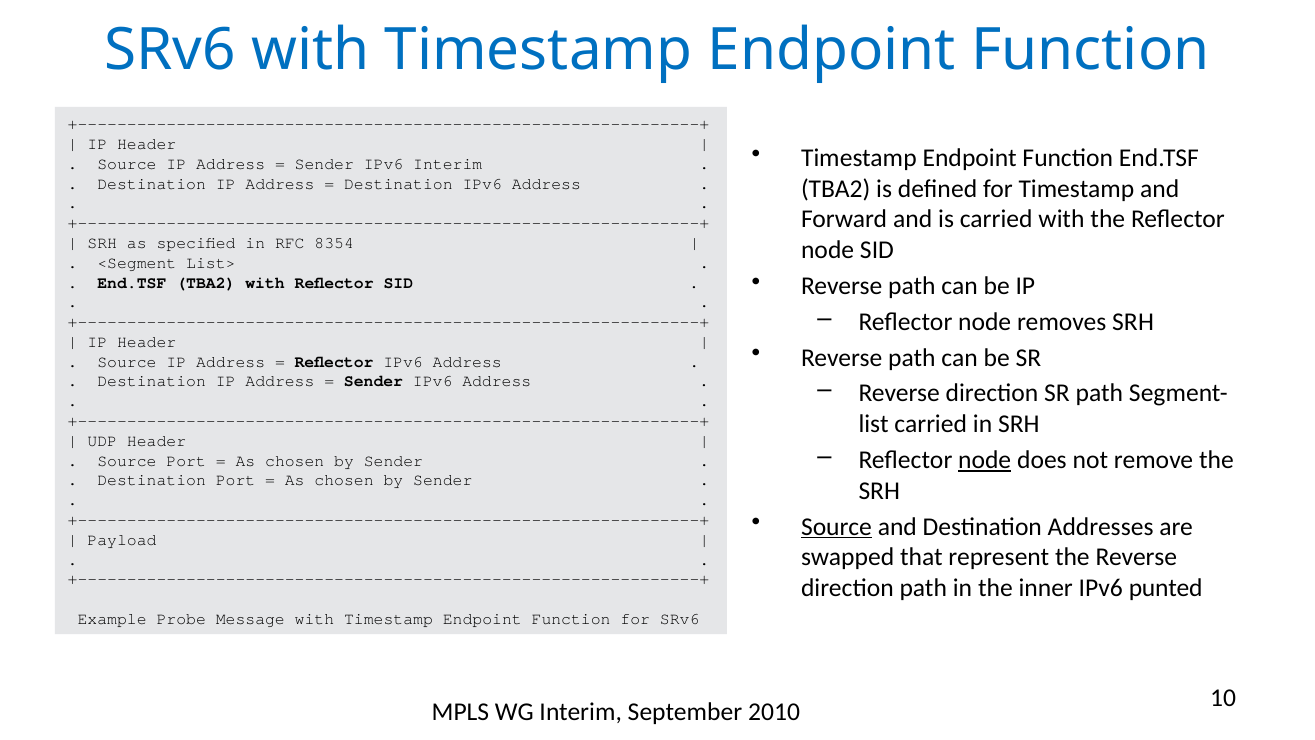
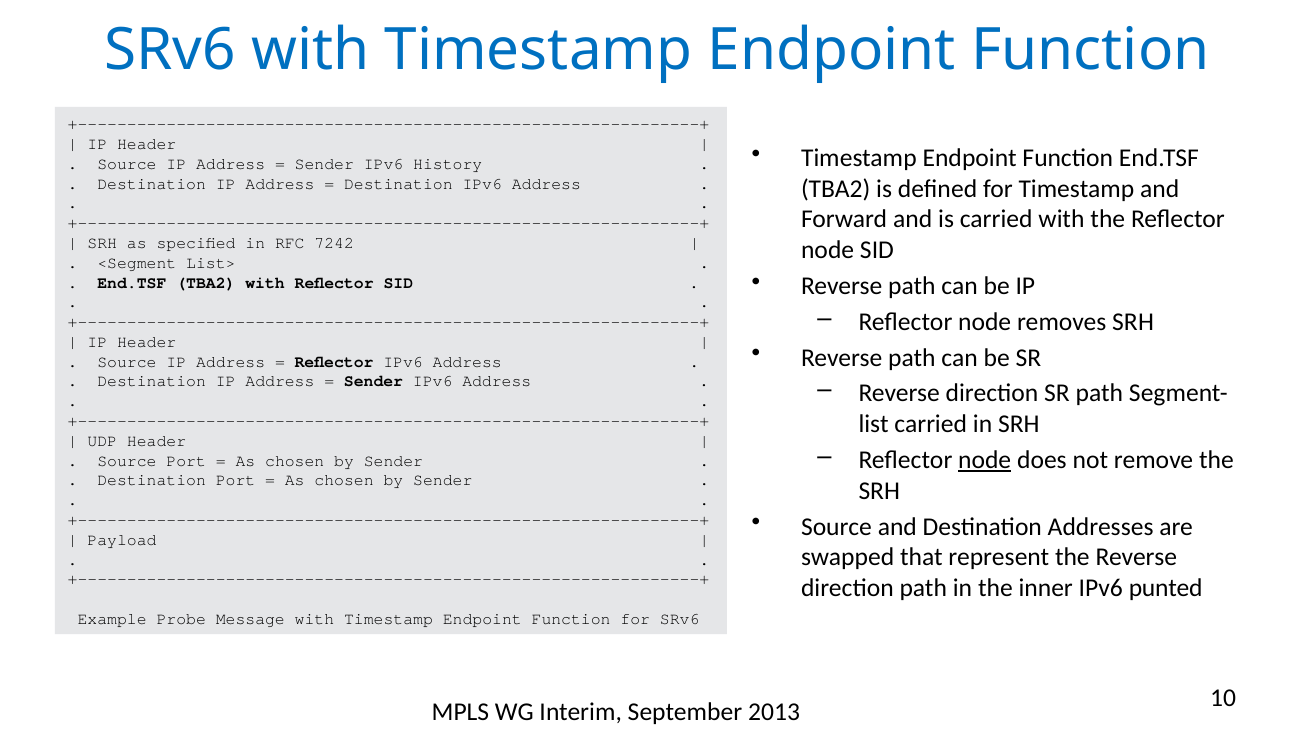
IPv6 Interim: Interim -> History
8354: 8354 -> 7242
Source at (836, 526) underline: present -> none
2010: 2010 -> 2013
